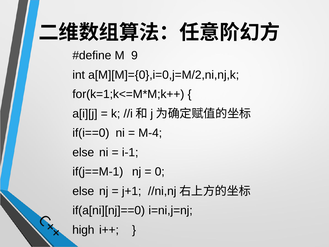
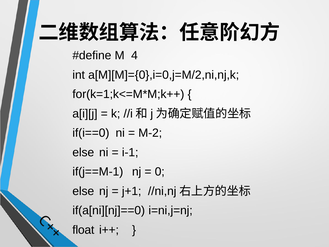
9: 9 -> 4
M-4: M-4 -> M-2
high: high -> float
